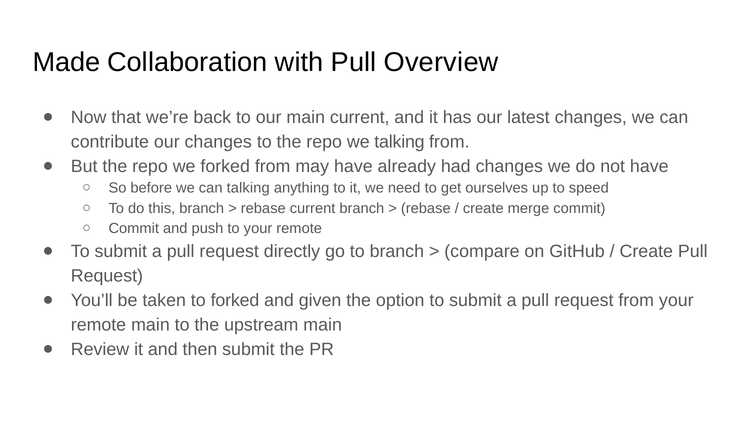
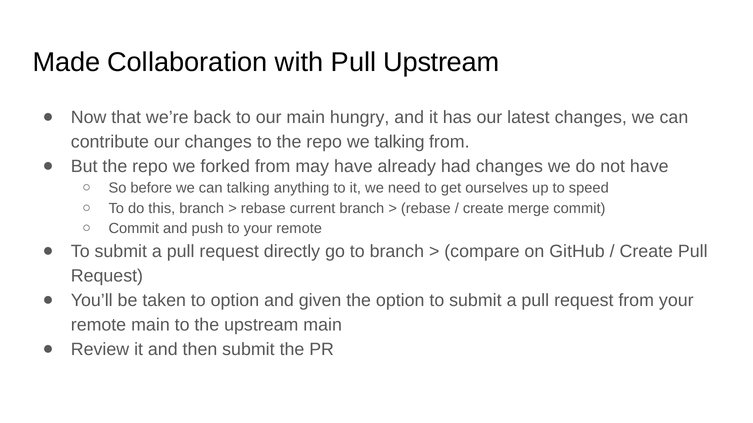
Pull Overview: Overview -> Upstream
main current: current -> hungry
to forked: forked -> option
